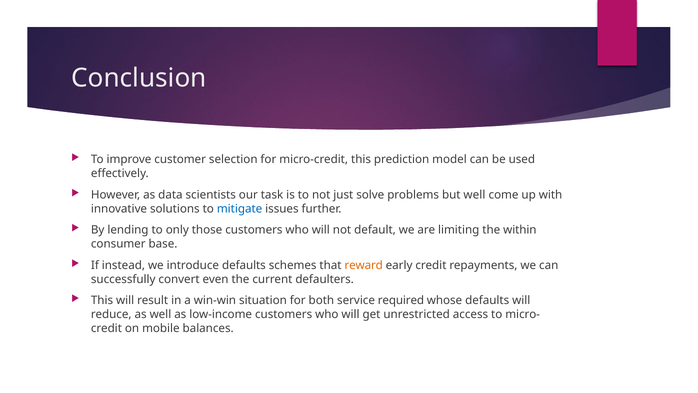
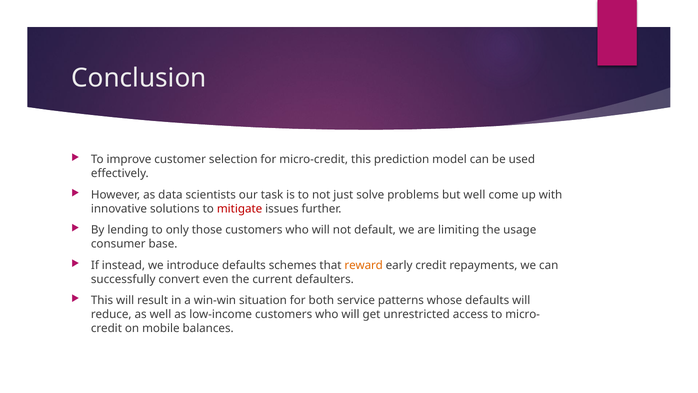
mitigate colour: blue -> red
within: within -> usage
required: required -> patterns
